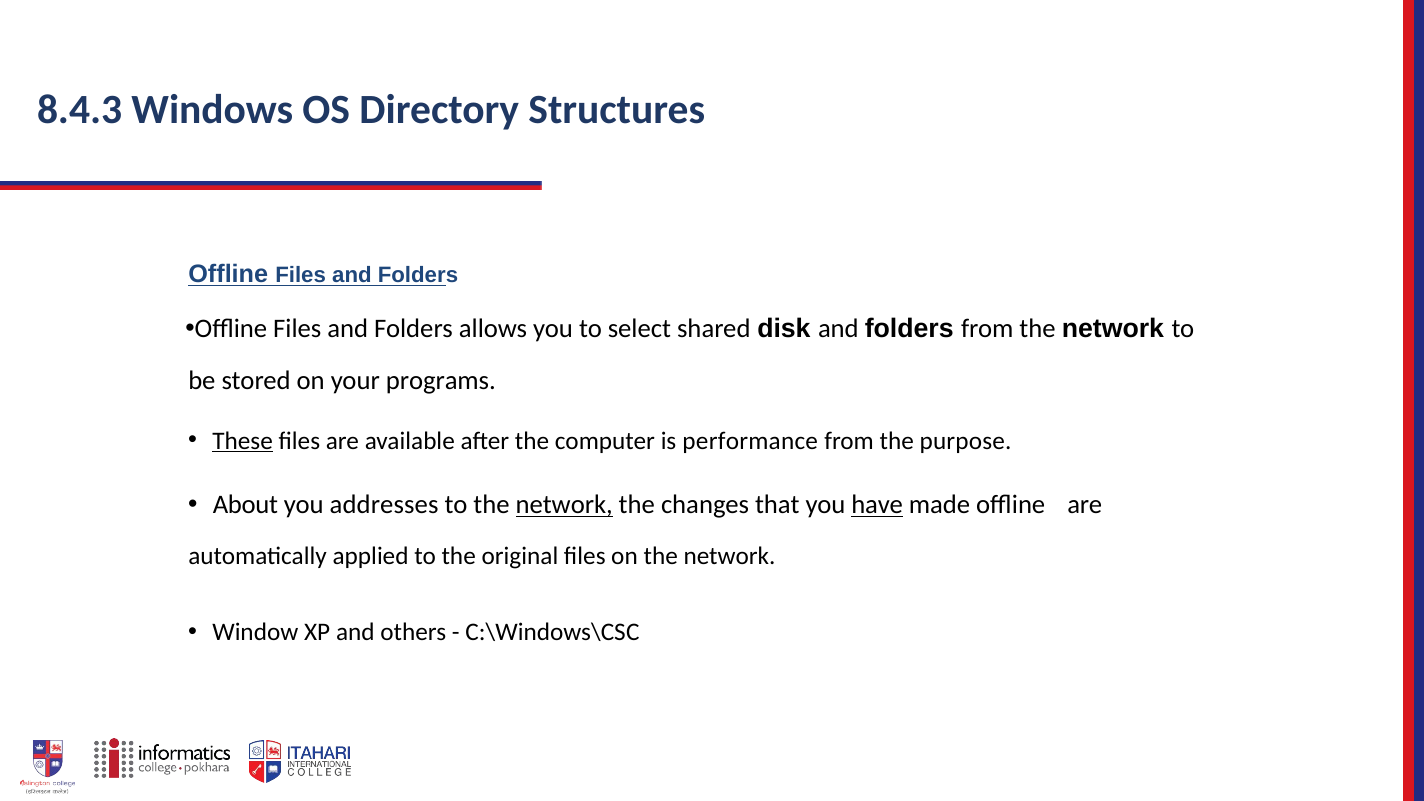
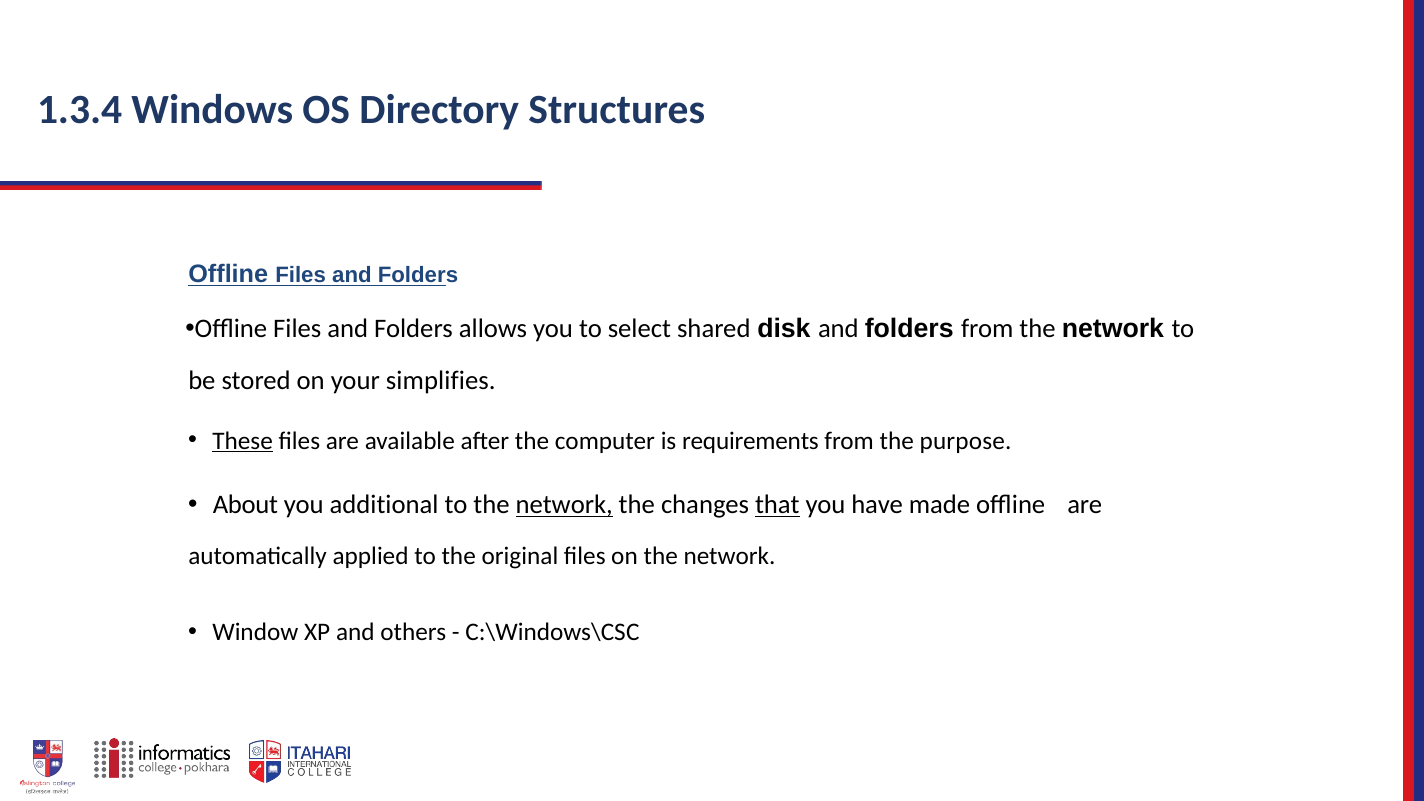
8.4.3: 8.4.3 -> 1.3.4
programs: programs -> simplifies
performance: performance -> requirements
addresses: addresses -> additional
that underline: none -> present
have underline: present -> none
